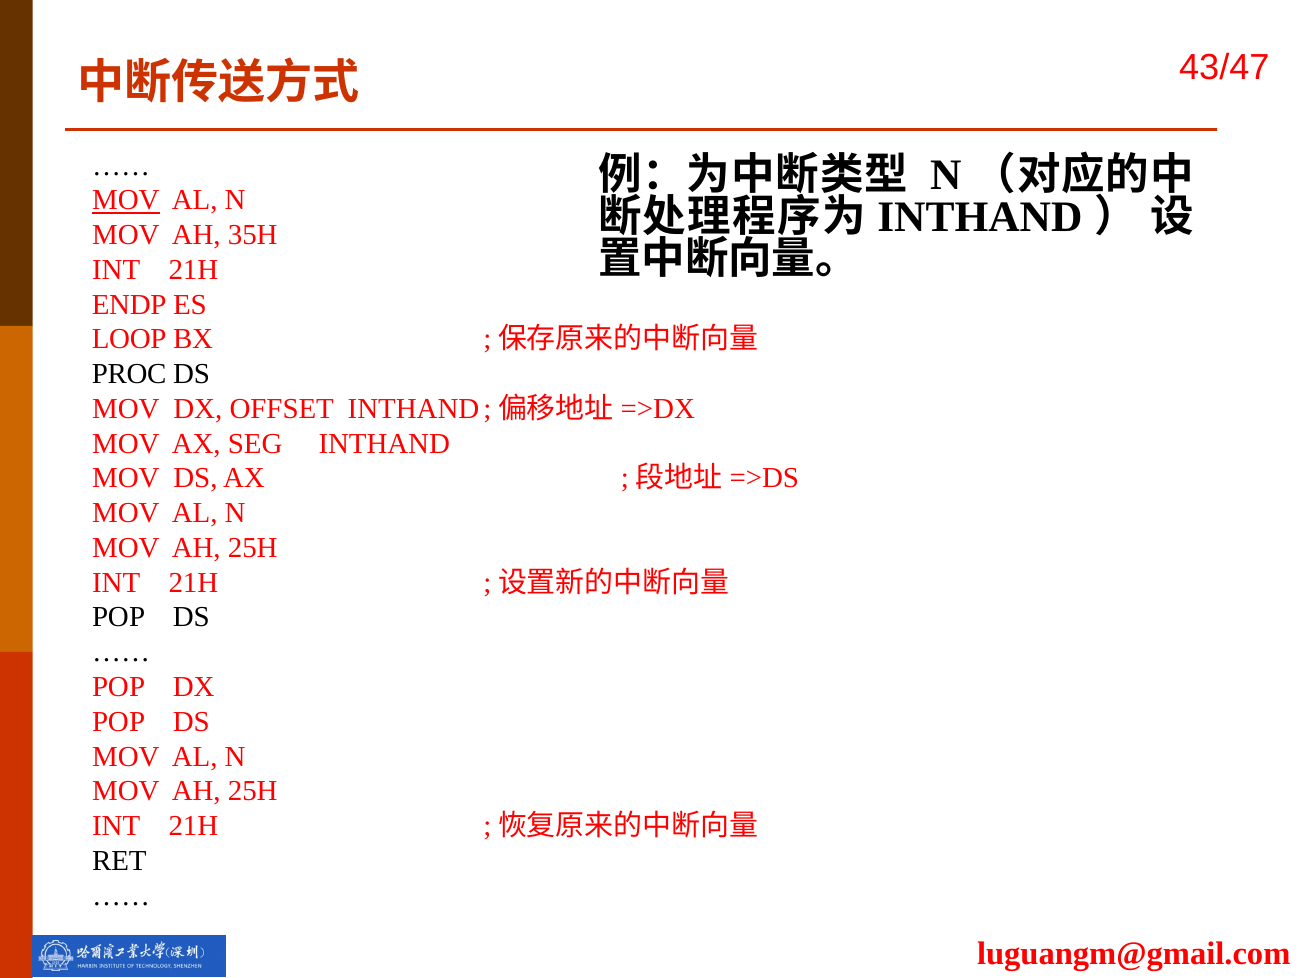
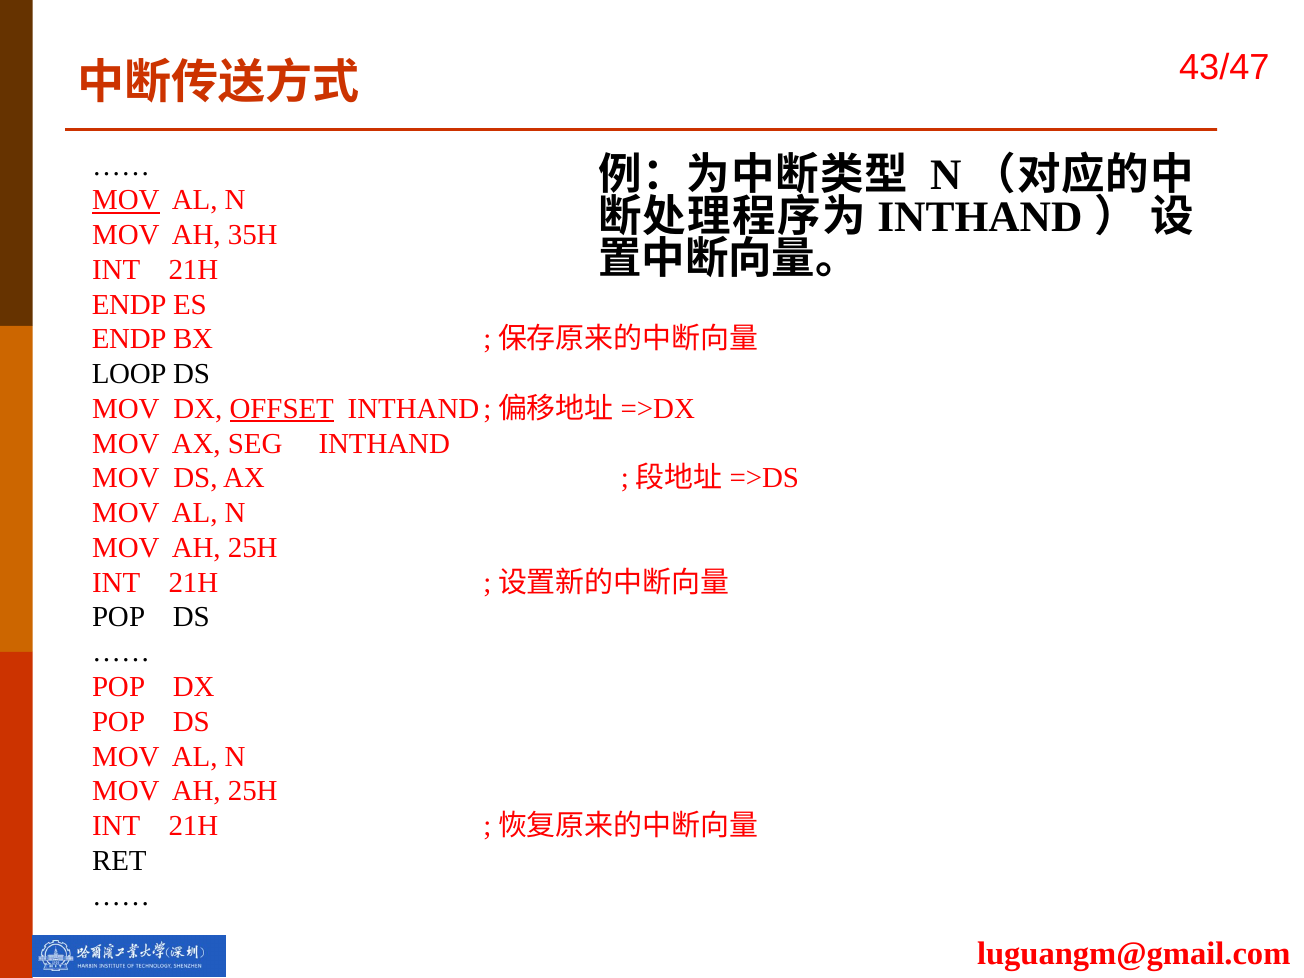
LOOP at (129, 339): LOOP -> ENDP
PROC: PROC -> LOOP
OFFSET underline: none -> present
